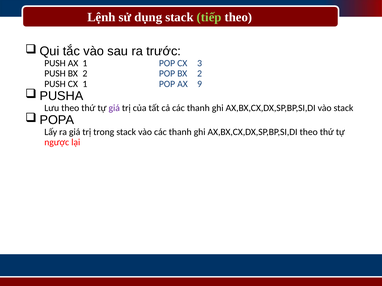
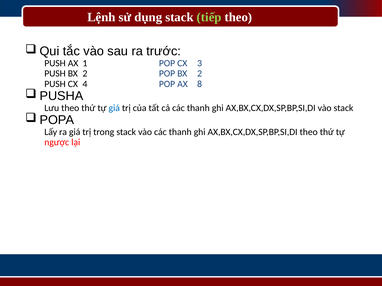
CX 1: 1 -> 4
9: 9 -> 8
giá at (114, 108) colour: purple -> blue
